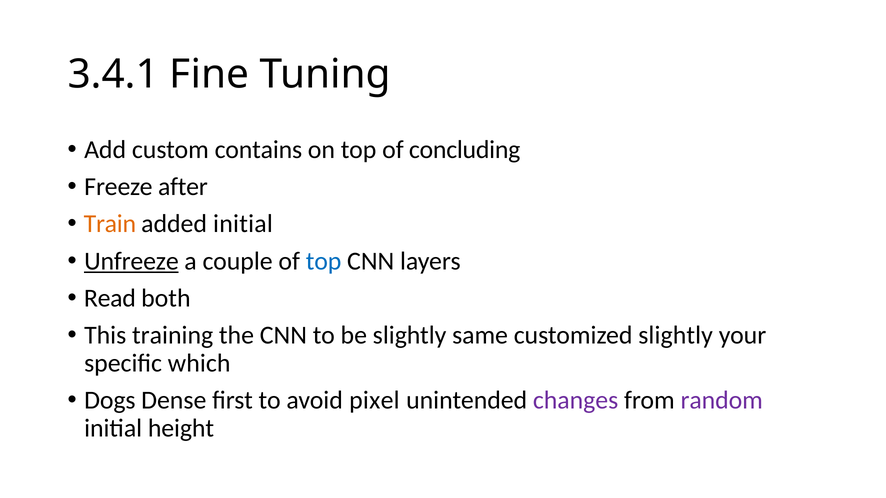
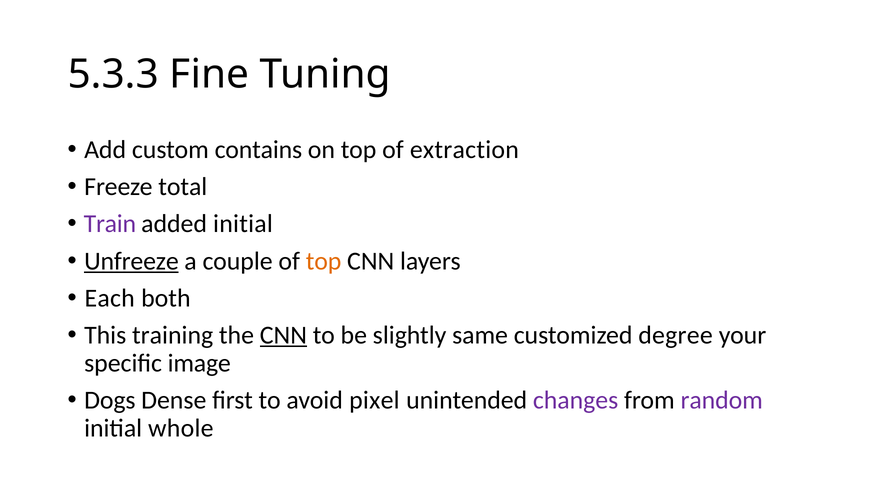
3.4.1: 3.4.1 -> 5.3.3
concluding: concluding -> extraction
after: after -> total
Train colour: orange -> purple
top at (324, 261) colour: blue -> orange
Read: Read -> Each
CNN at (283, 336) underline: none -> present
customized slightly: slightly -> degree
which: which -> image
height: height -> whole
